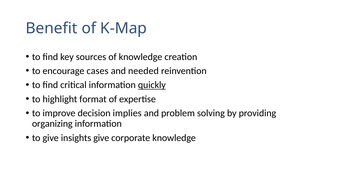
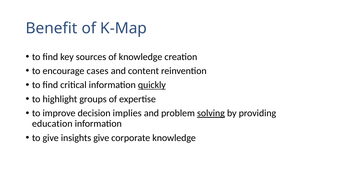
needed: needed -> content
format: format -> groups
solving underline: none -> present
organizing: organizing -> education
